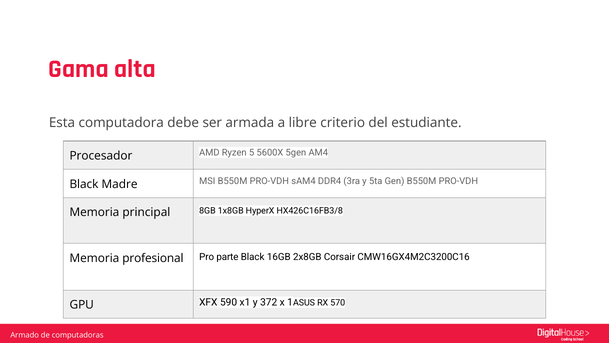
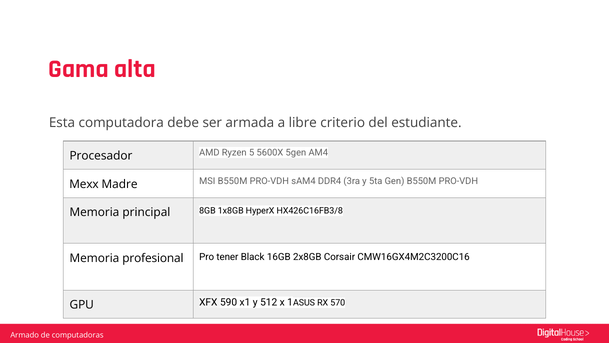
Black at (84, 184): Black -> Mexx
parte: parte -> tener
372: 372 -> 512
